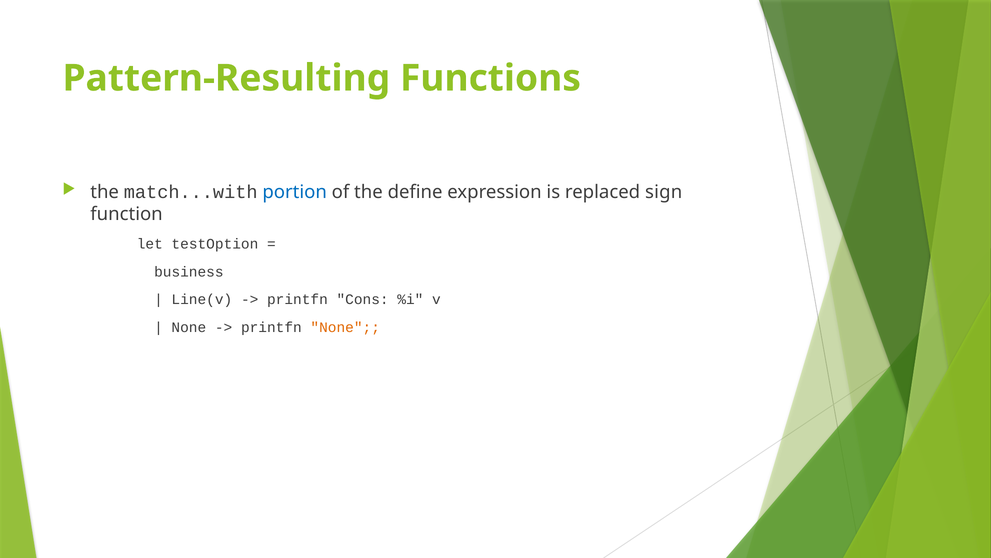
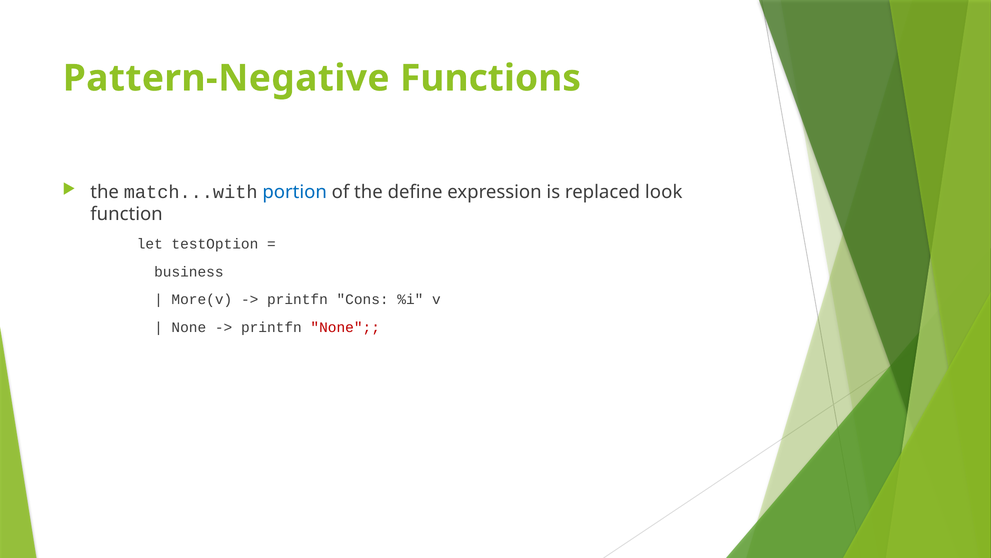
Pattern-Resulting: Pattern-Resulting -> Pattern-Negative
sign: sign -> look
Line(v: Line(v -> More(v
None at (345, 327) colour: orange -> red
